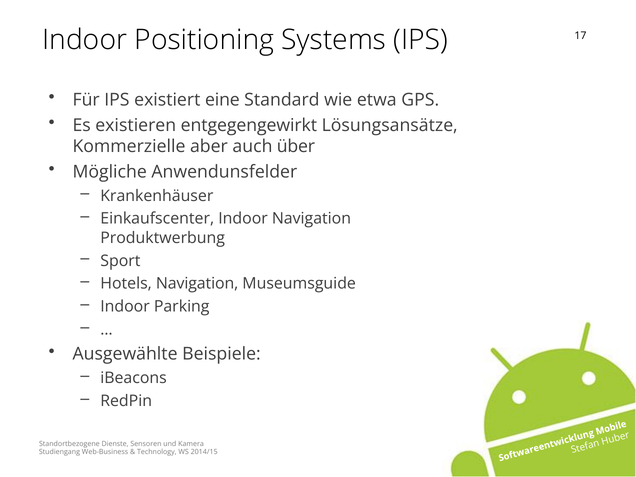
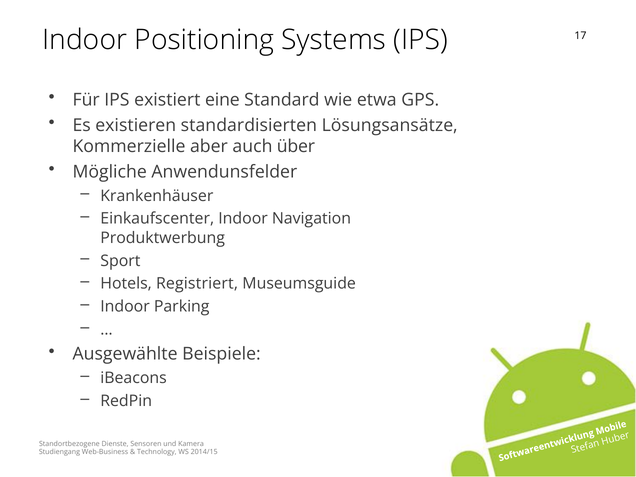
entgegengewirkt: entgegengewirkt -> standardisierten
Hotels Navigation: Navigation -> Registriert
